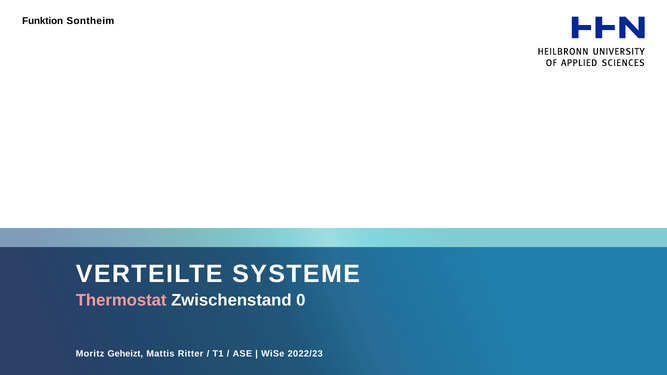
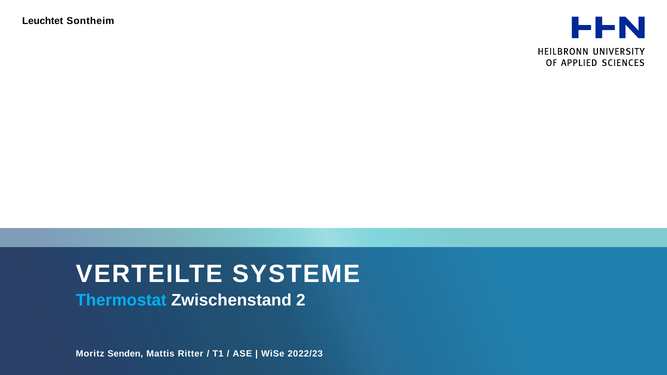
Funktion: Funktion -> Leuchtet
Thermostat colour: pink -> light blue
0: 0 -> 2
Geheizt: Geheizt -> Senden
